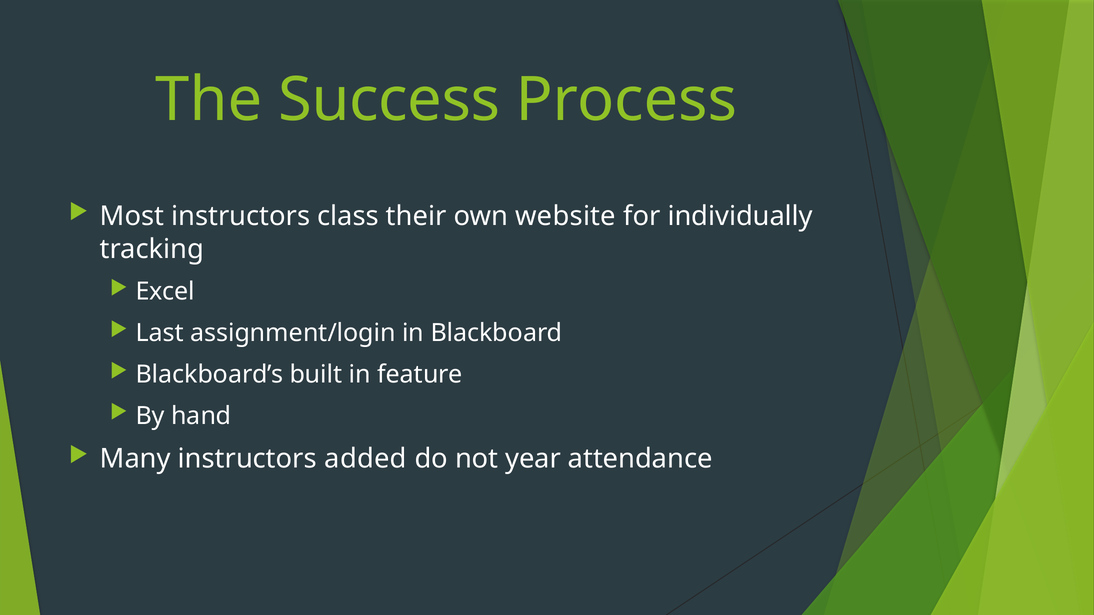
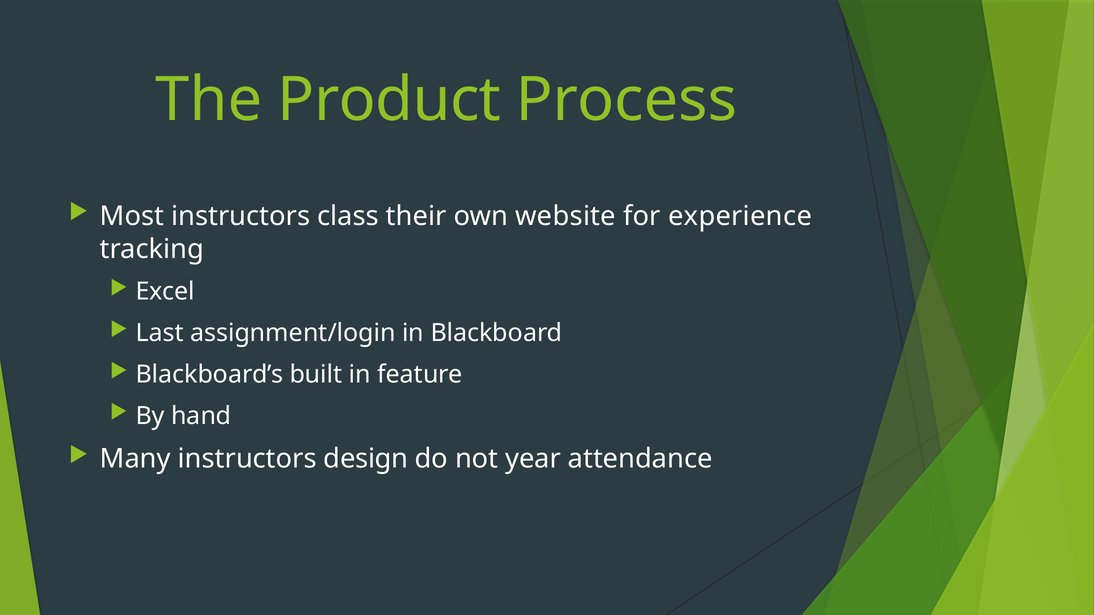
Success: Success -> Product
individually: individually -> experience
added: added -> design
